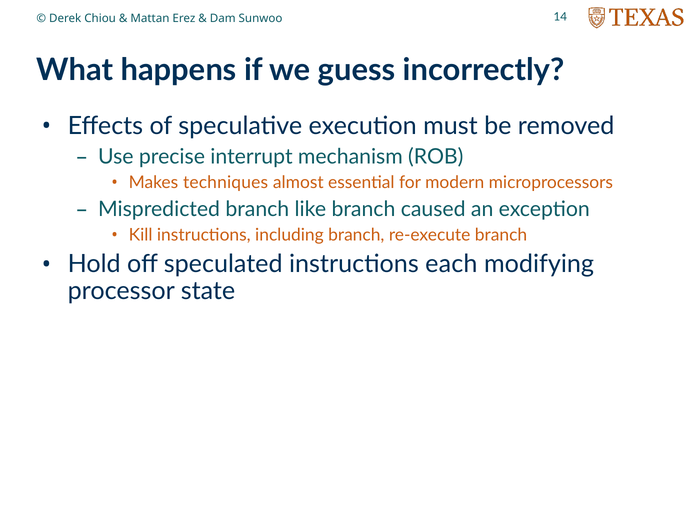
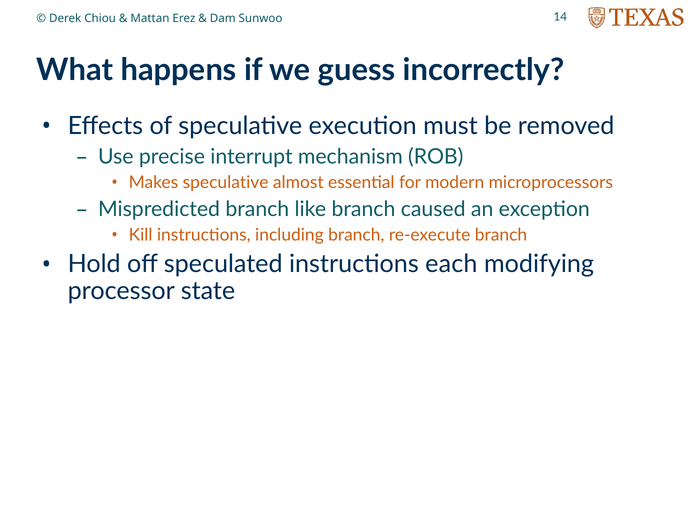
Makes techniques: techniques -> speculative
